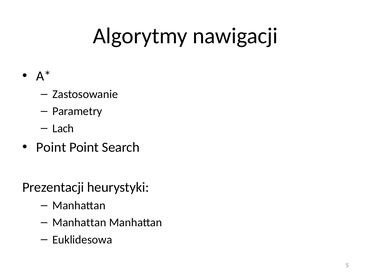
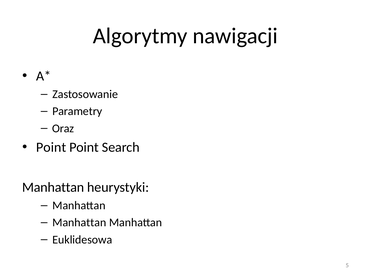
Lach: Lach -> Oraz
Prezentacji at (53, 187): Prezentacji -> Manhattan
